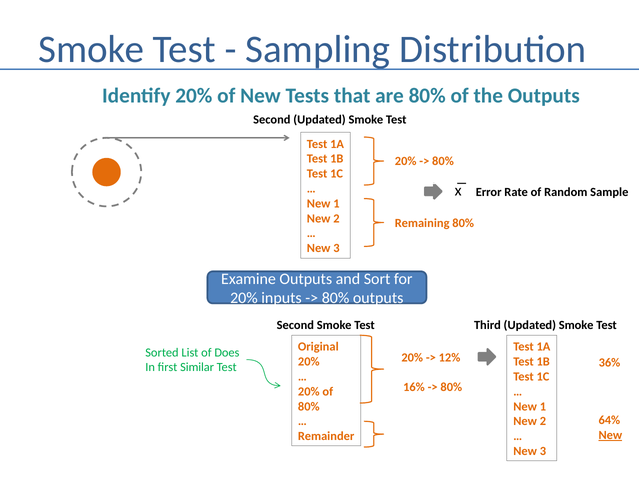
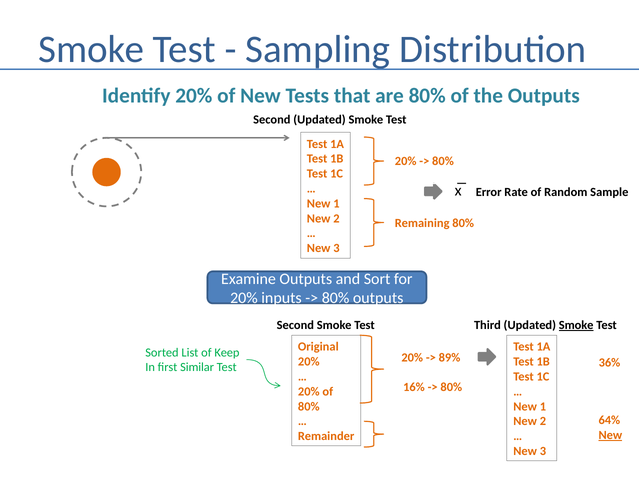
Smoke at (576, 325) underline: none -> present
Does: Does -> Keep
12%: 12% -> 89%
